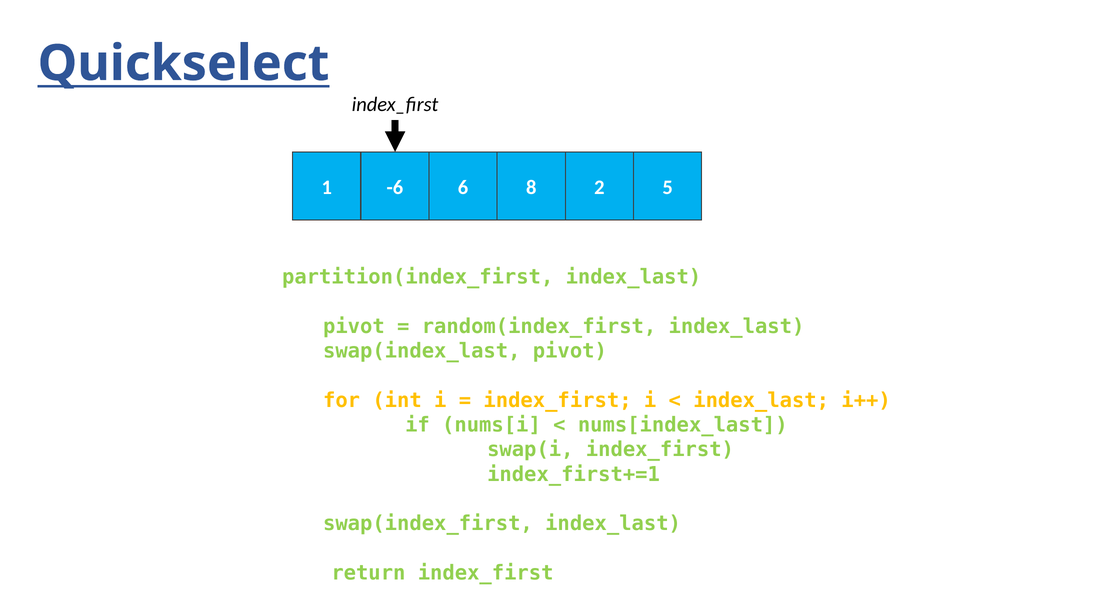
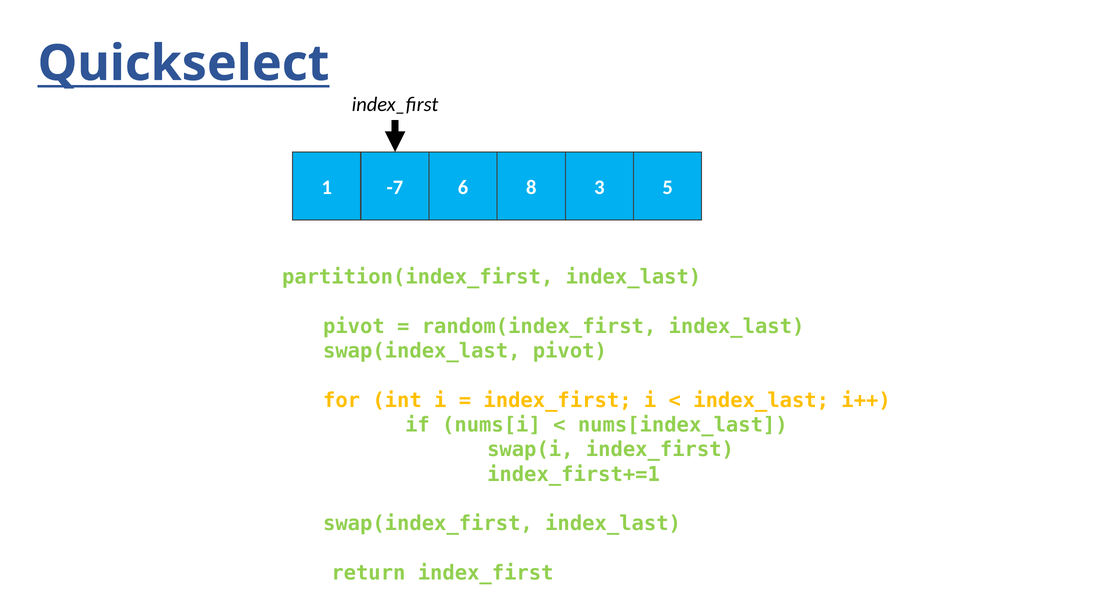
-6: -6 -> -7
2: 2 -> 3
